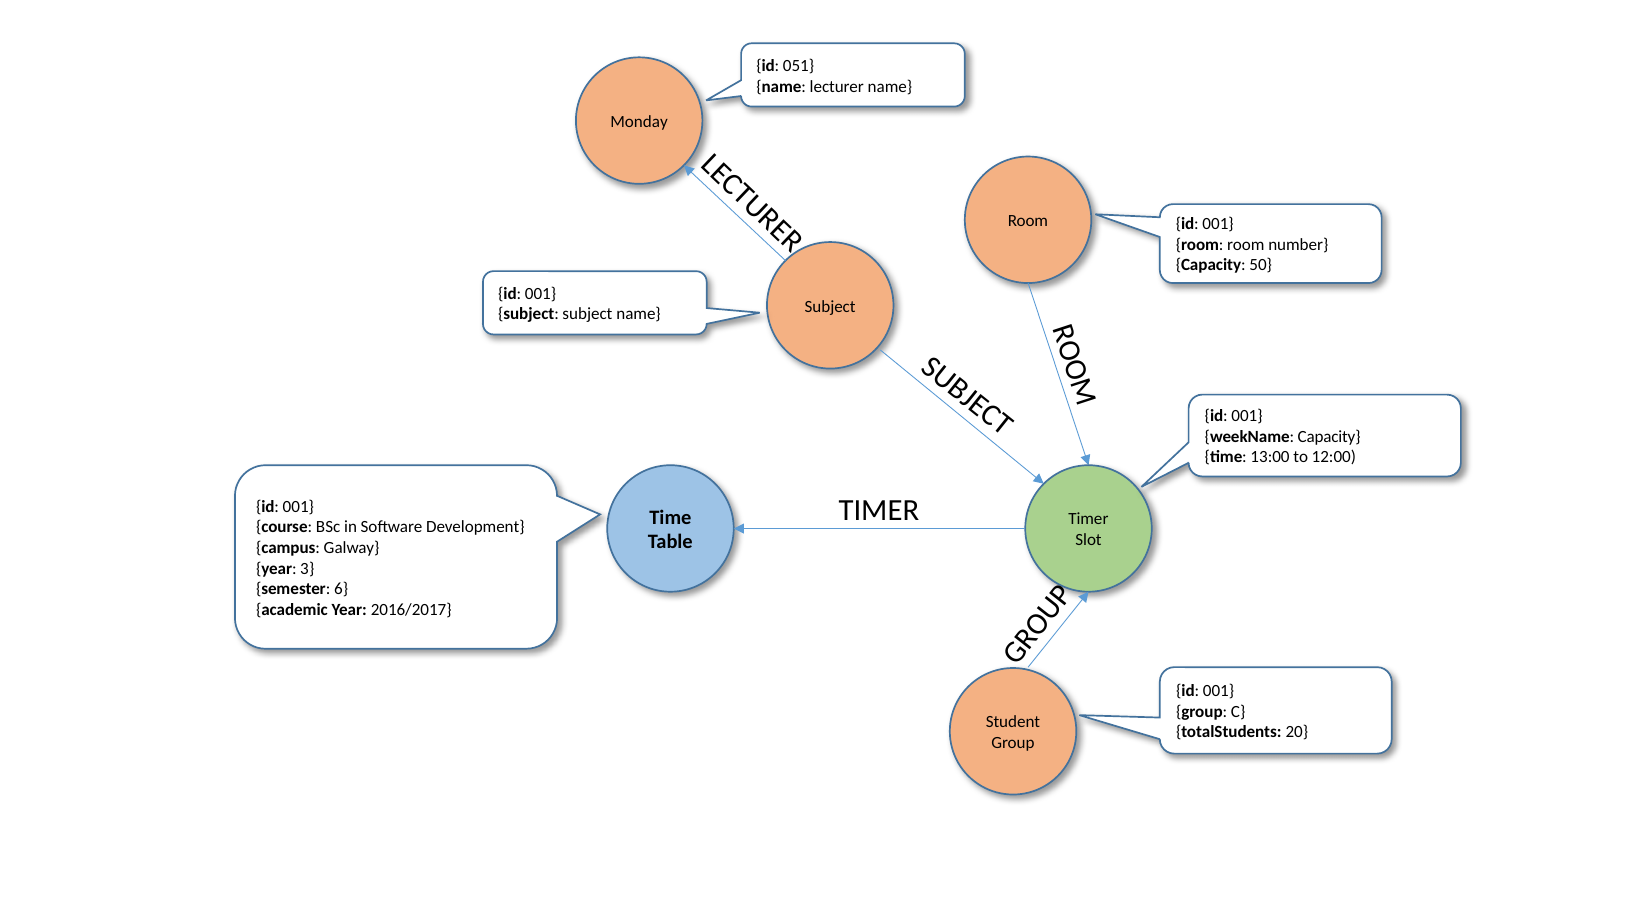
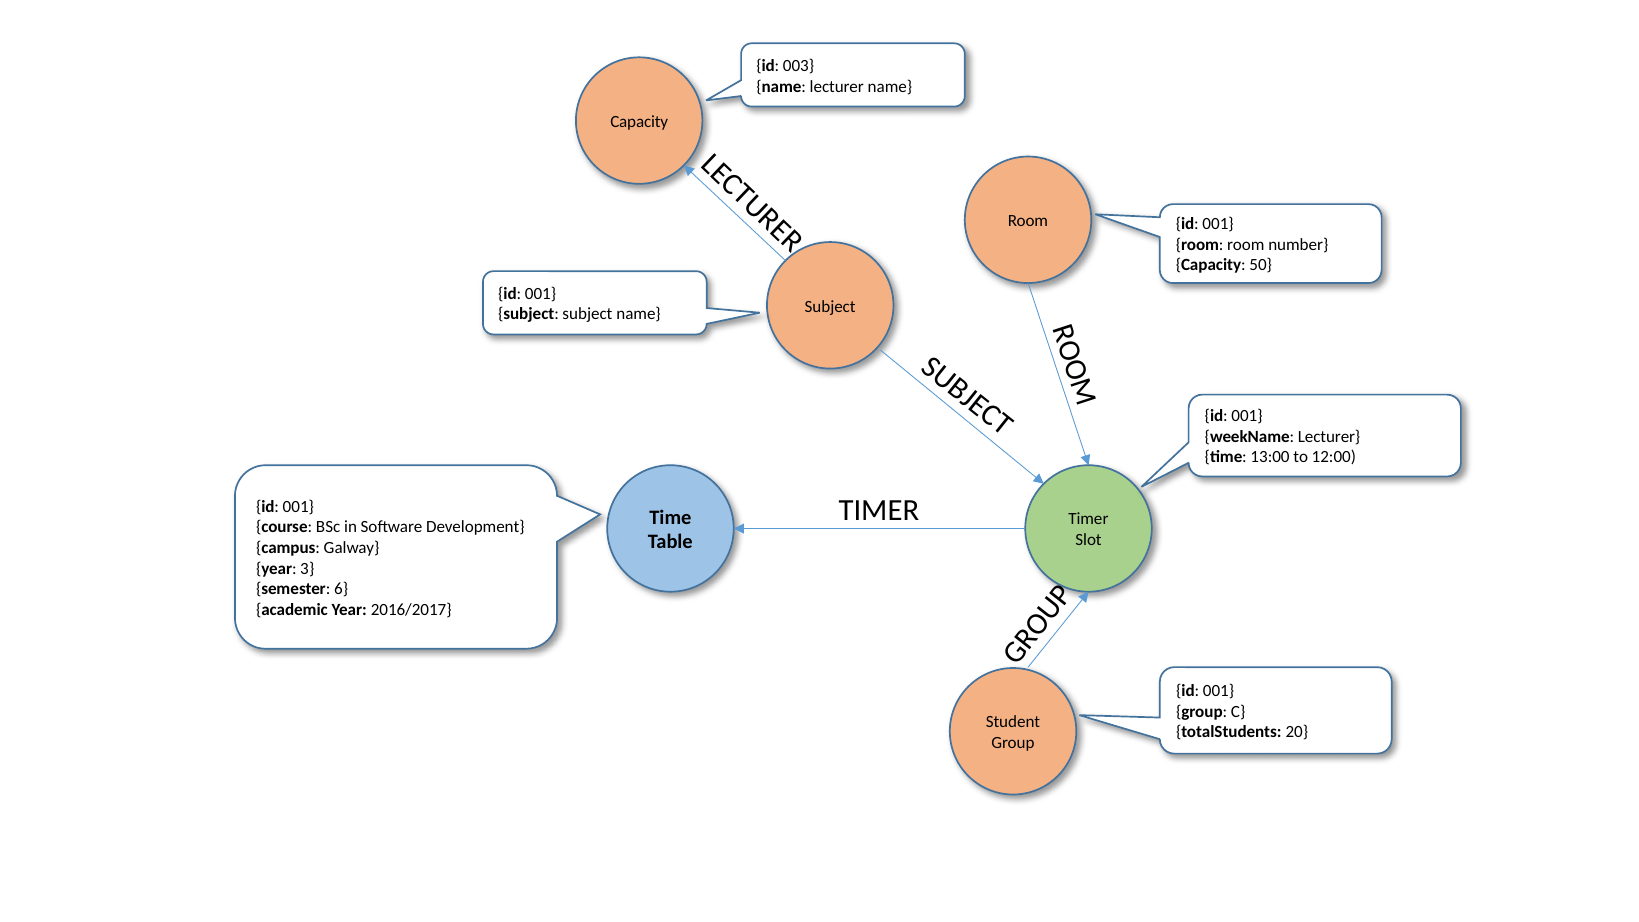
051: 051 -> 003
Monday at (639, 122): Monday -> Capacity
weekName Capacity: Capacity -> Lecturer
